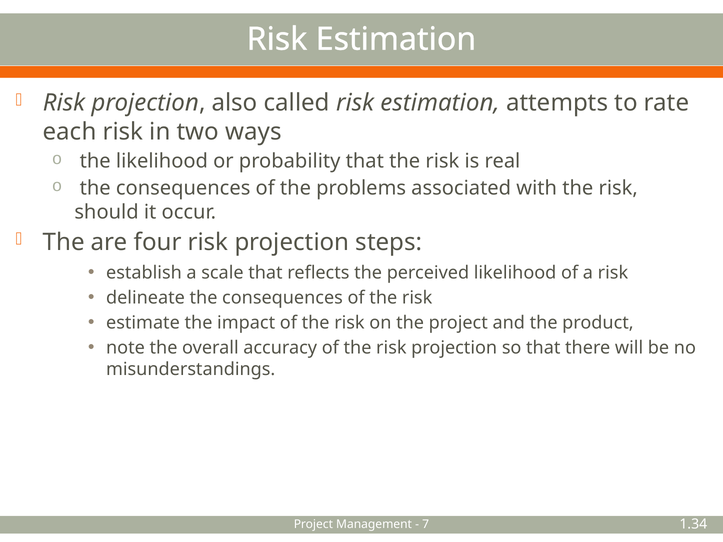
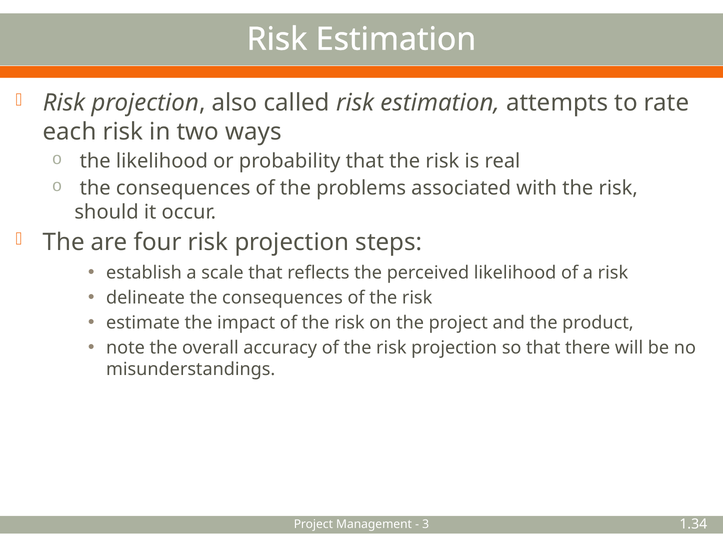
7: 7 -> 3
